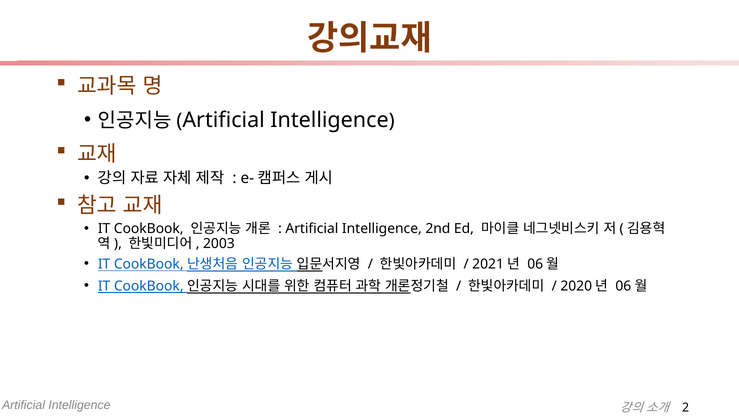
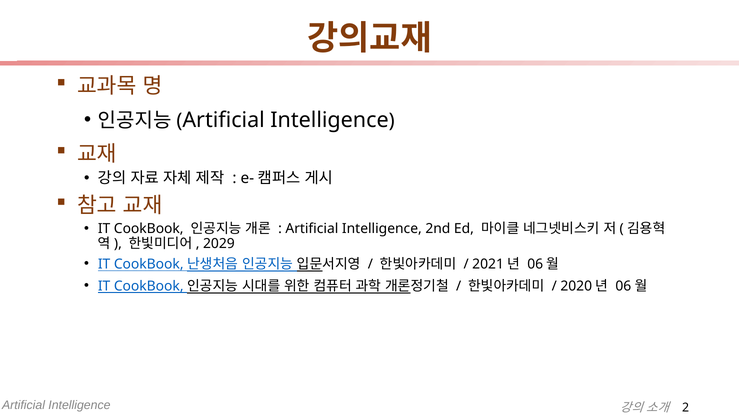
2003: 2003 -> 2029
